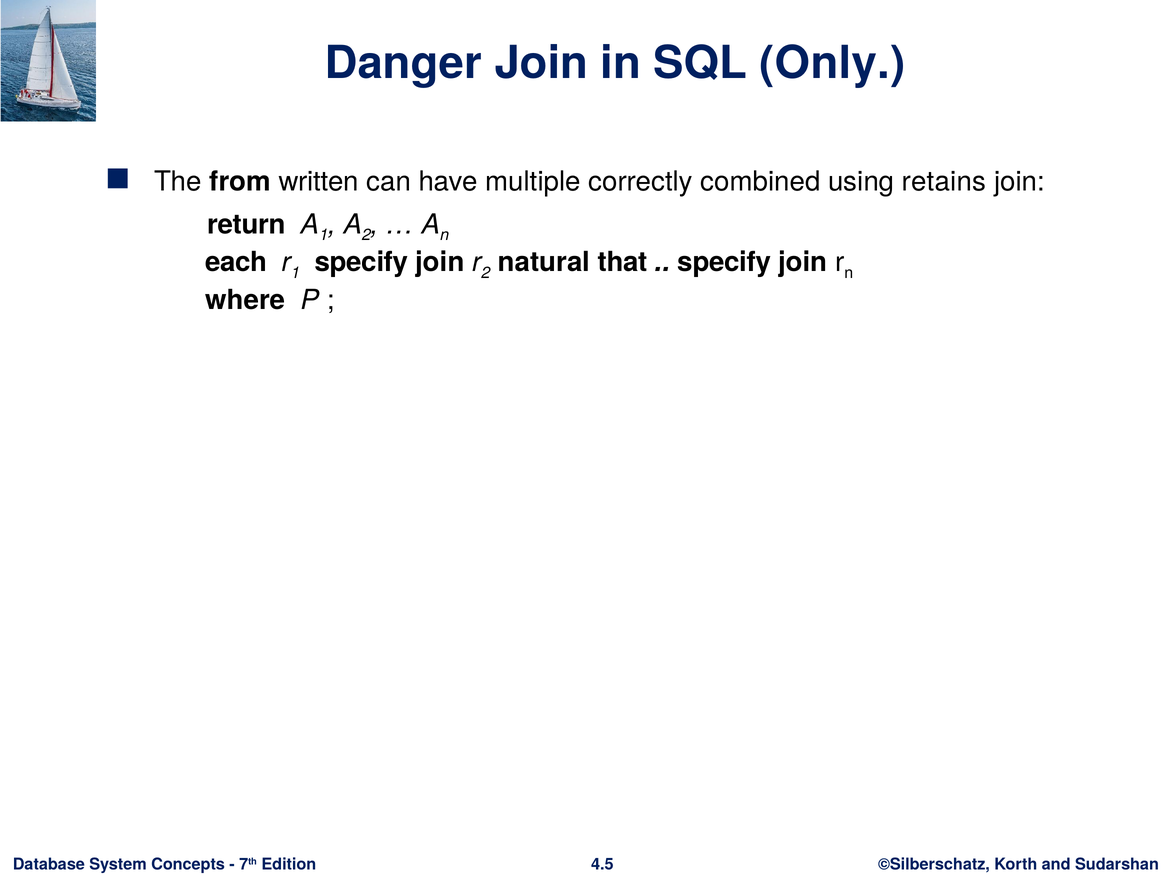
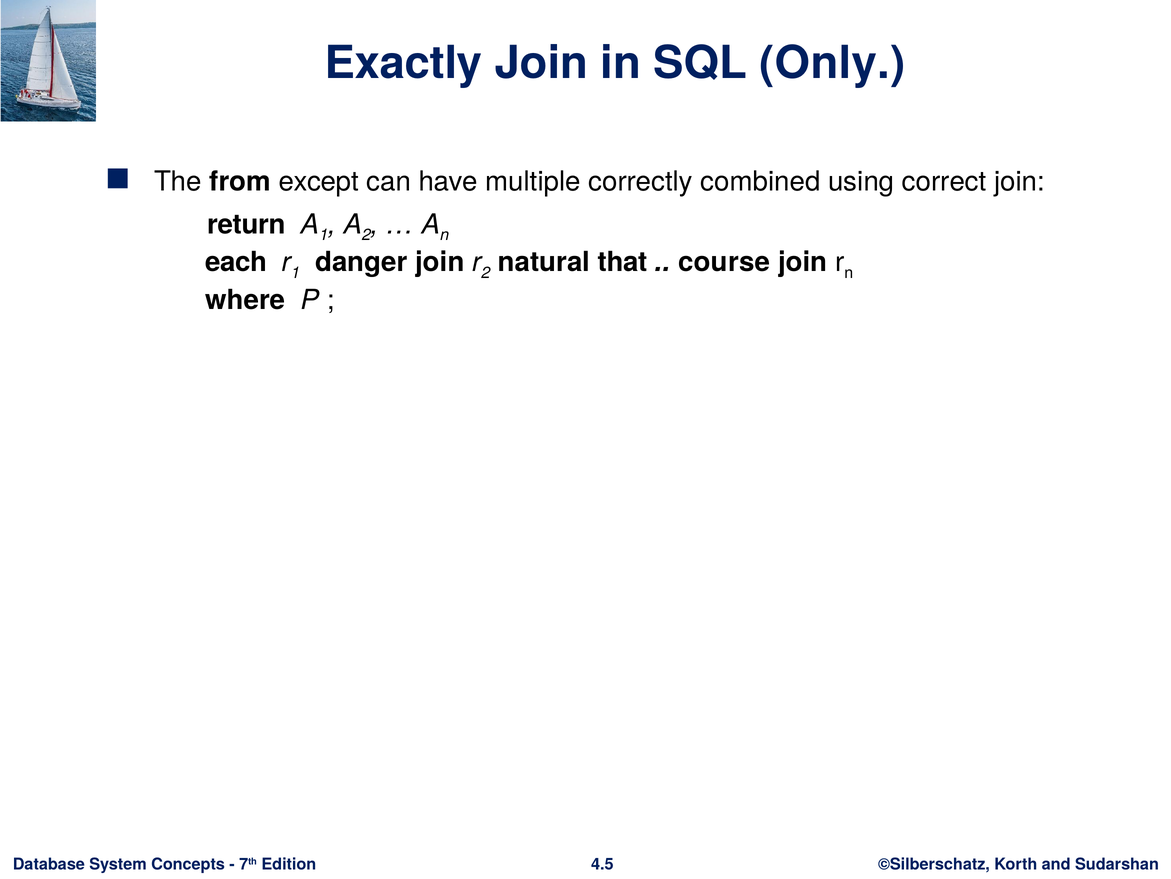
Danger: Danger -> Exactly
written: written -> except
retains: retains -> correct
specify at (361, 262): specify -> danger
specify at (724, 262): specify -> course
